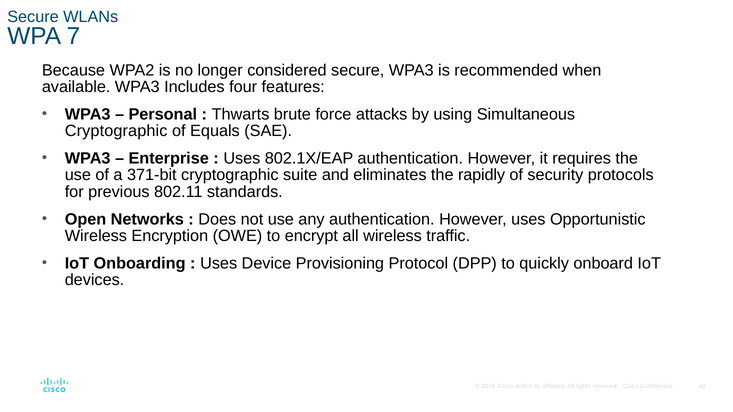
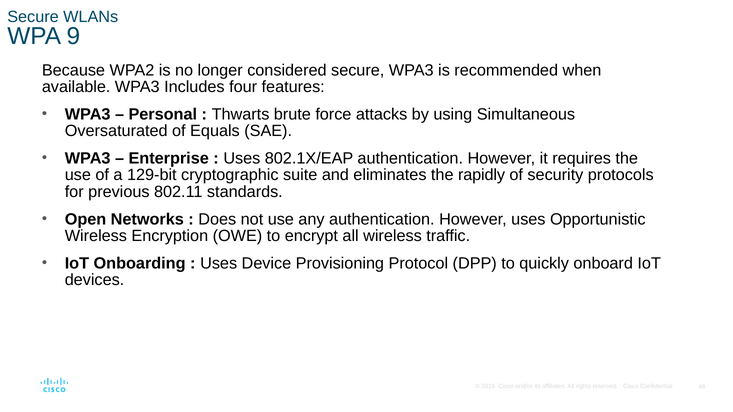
7: 7 -> 9
Cryptographic at (116, 131): Cryptographic -> Oversaturated
371-bit: 371-bit -> 129-bit
